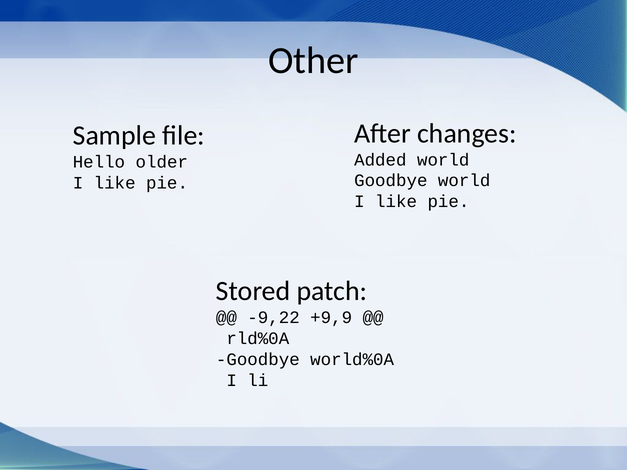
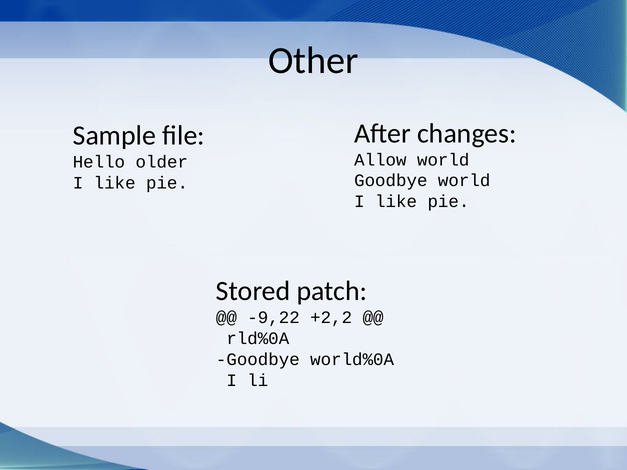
Added: Added -> Allow
+9,9: +9,9 -> +2,2
